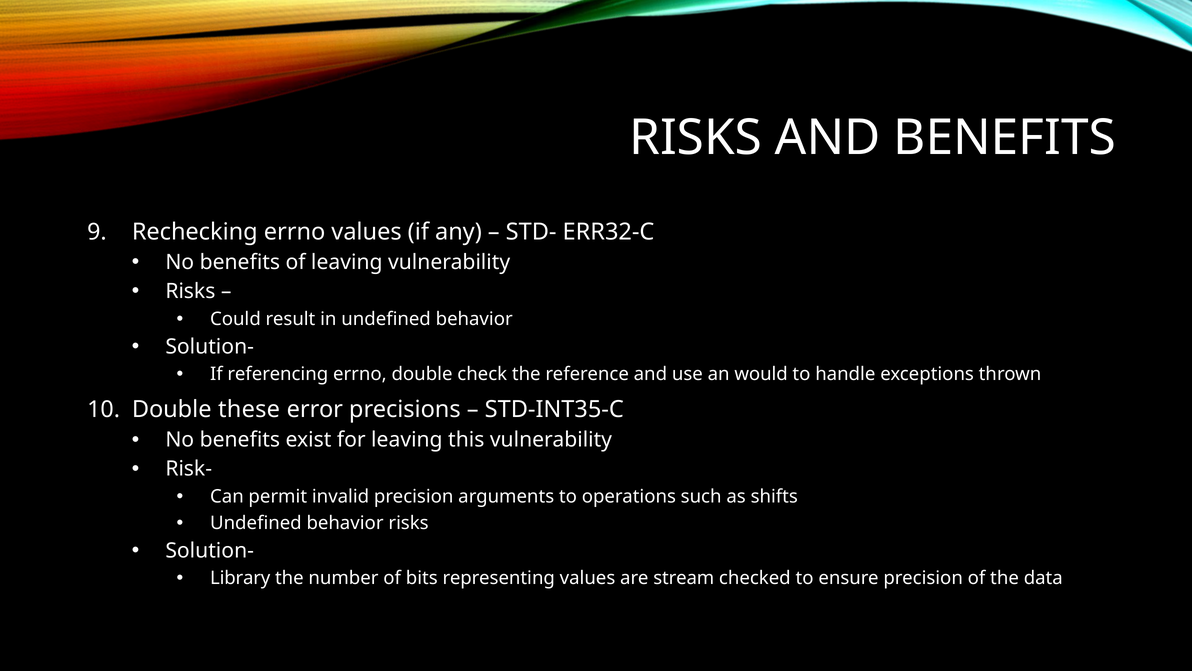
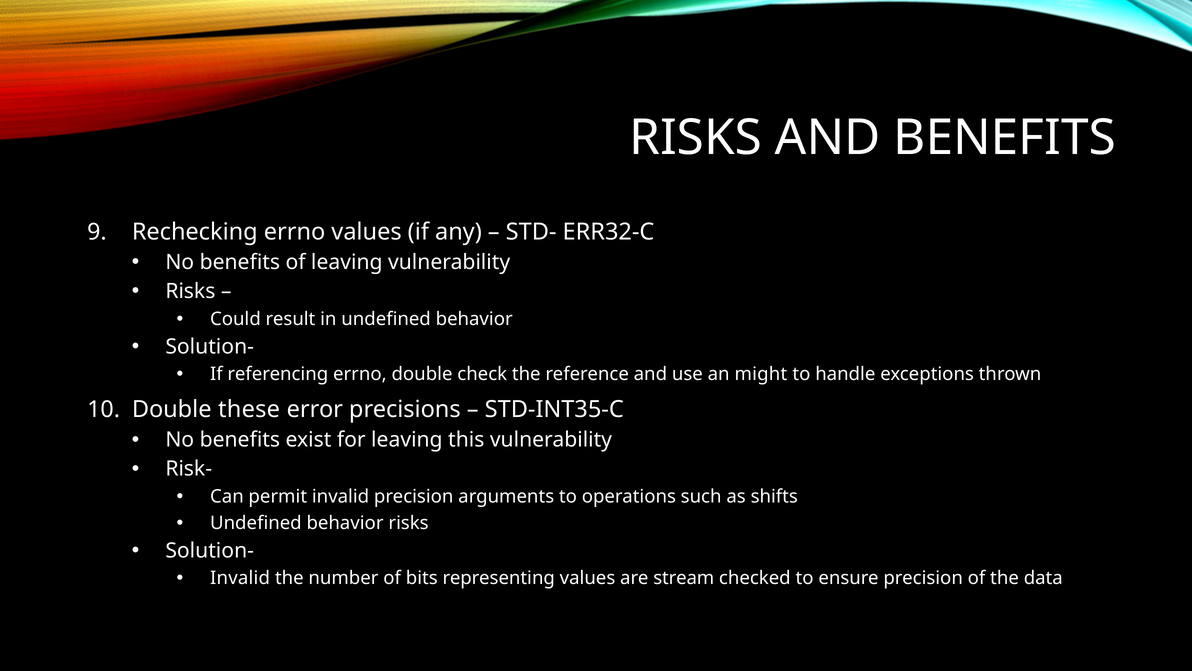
would: would -> might
Library at (240, 578): Library -> Invalid
